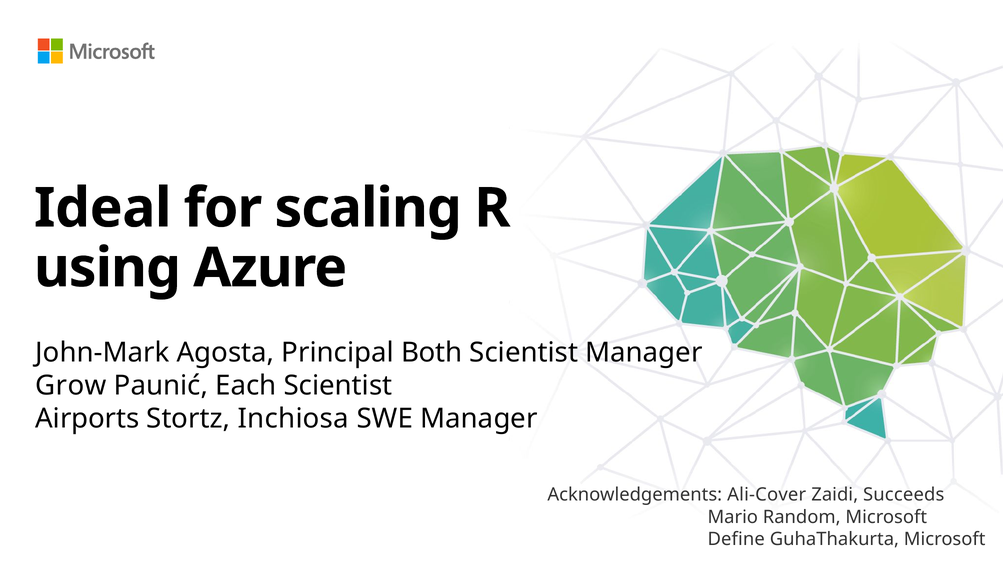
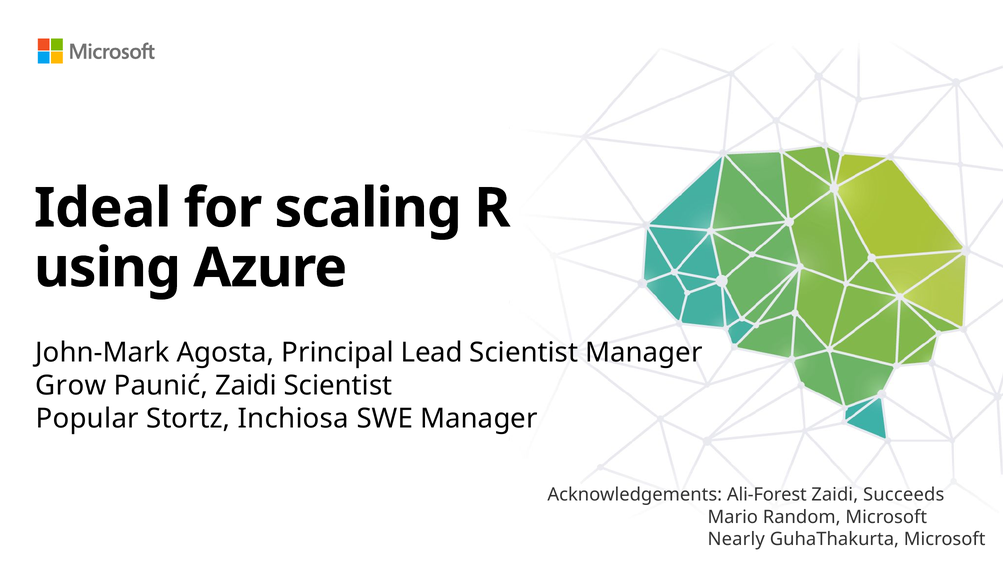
Both: Both -> Lead
Paunić Each: Each -> Zaidi
Airports: Airports -> Popular
Ali-Cover: Ali-Cover -> Ali-Forest
Define: Define -> Nearly
